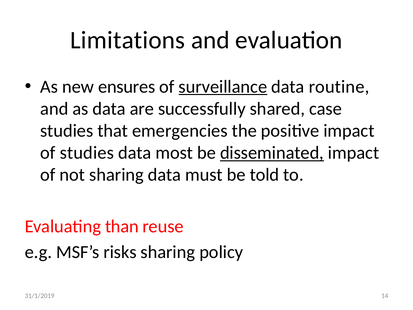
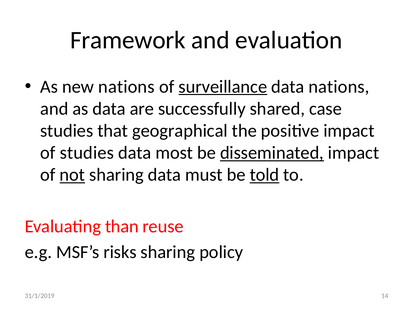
Limitations: Limitations -> Framework
new ensures: ensures -> nations
data routine: routine -> nations
emergencies: emergencies -> geographical
not underline: none -> present
told underline: none -> present
